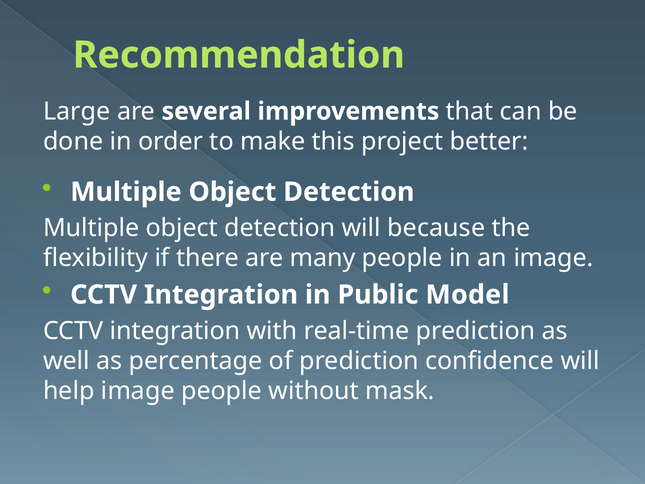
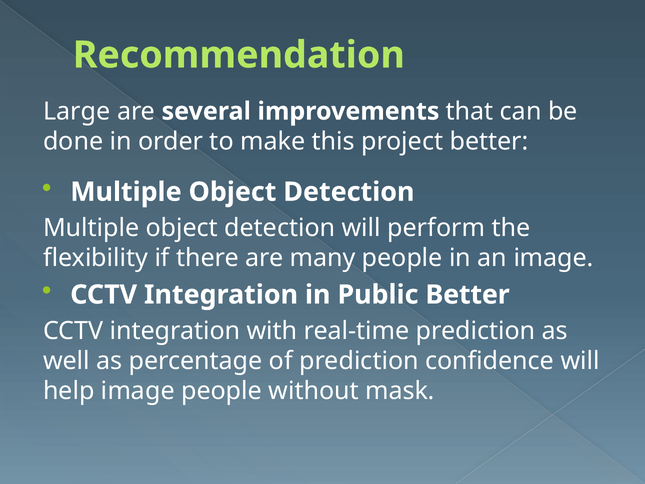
because: because -> perform
Public Model: Model -> Better
